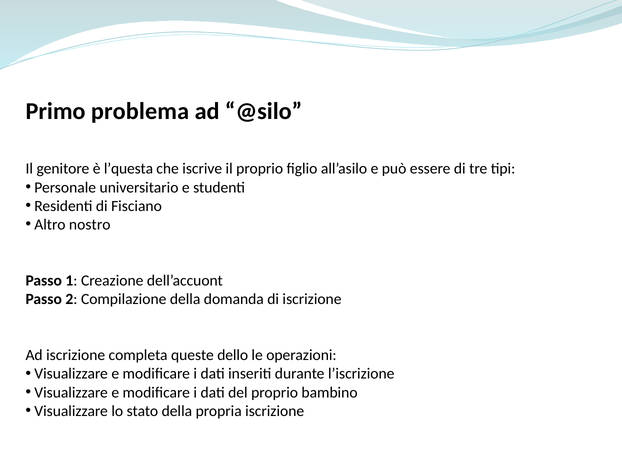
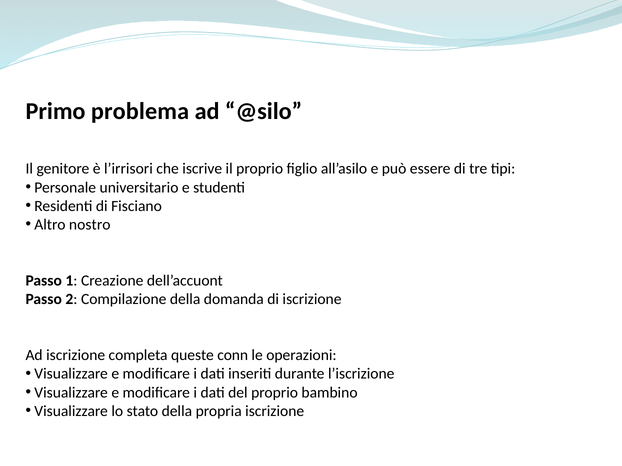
l’questa: l’questa -> l’irrisori
dello: dello -> conn
